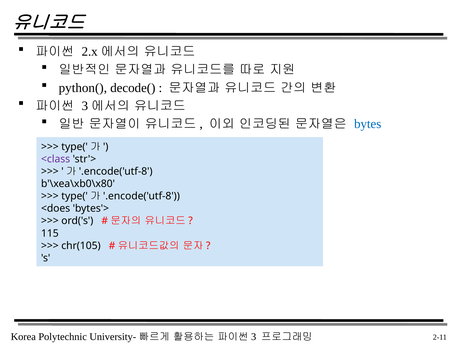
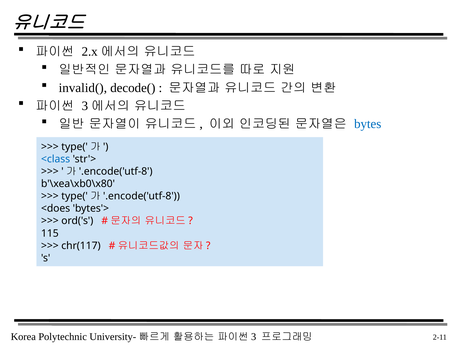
python(: python( -> invalid(
<class colour: purple -> blue
chr(105: chr(105 -> chr(117
